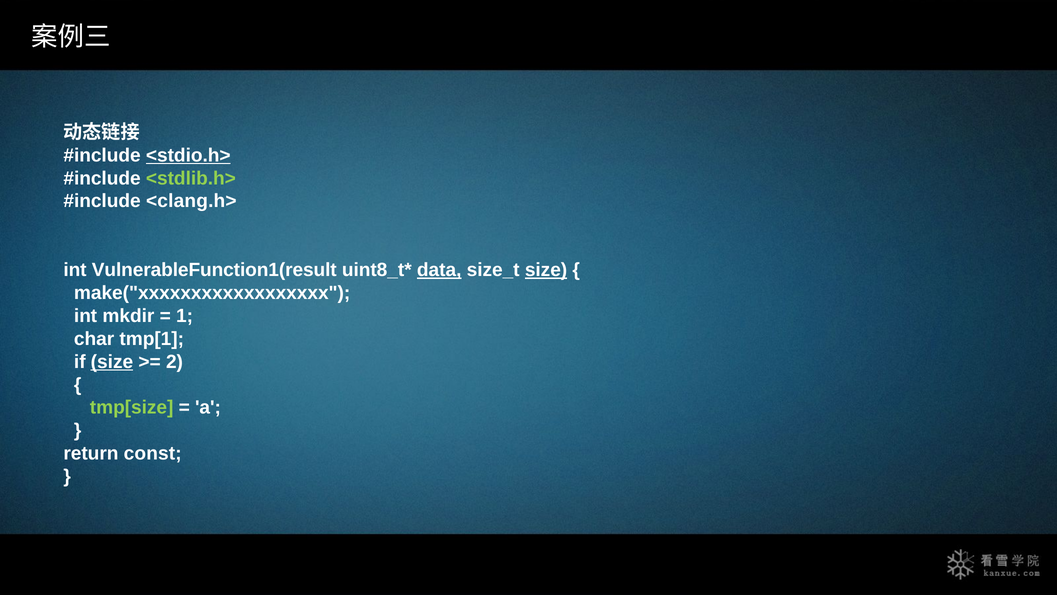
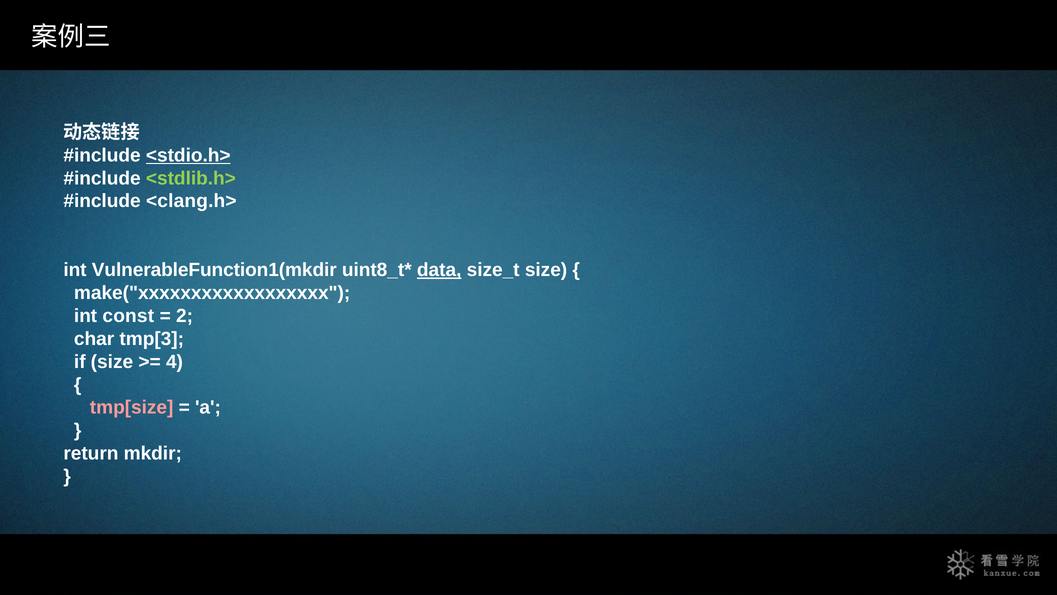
VulnerableFunction1(result: VulnerableFunction1(result -> VulnerableFunction1(mkdir
size at (546, 270) underline: present -> none
mkdir: mkdir -> const
1: 1 -> 2
tmp[1: tmp[1 -> tmp[3
size at (112, 362) underline: present -> none
2: 2 -> 4
tmp[size colour: light green -> pink
const: const -> mkdir
